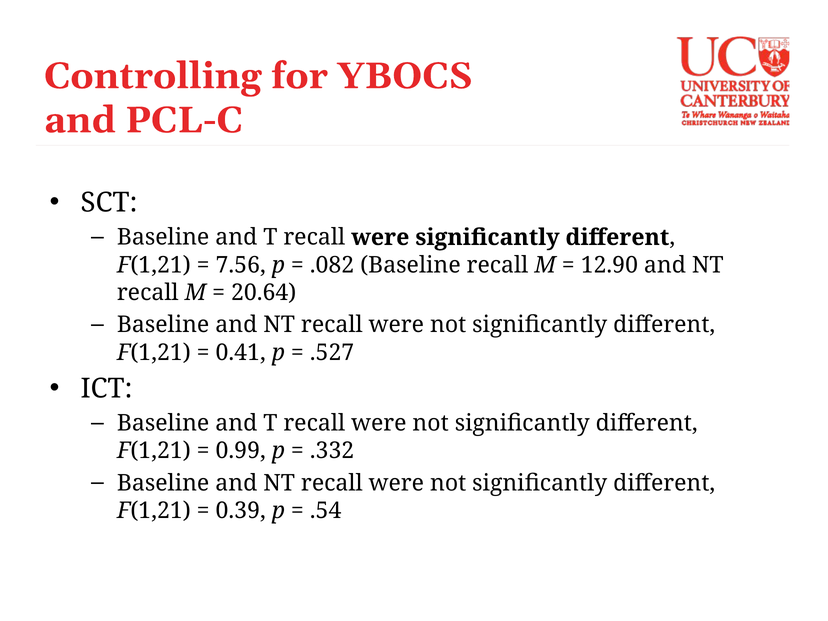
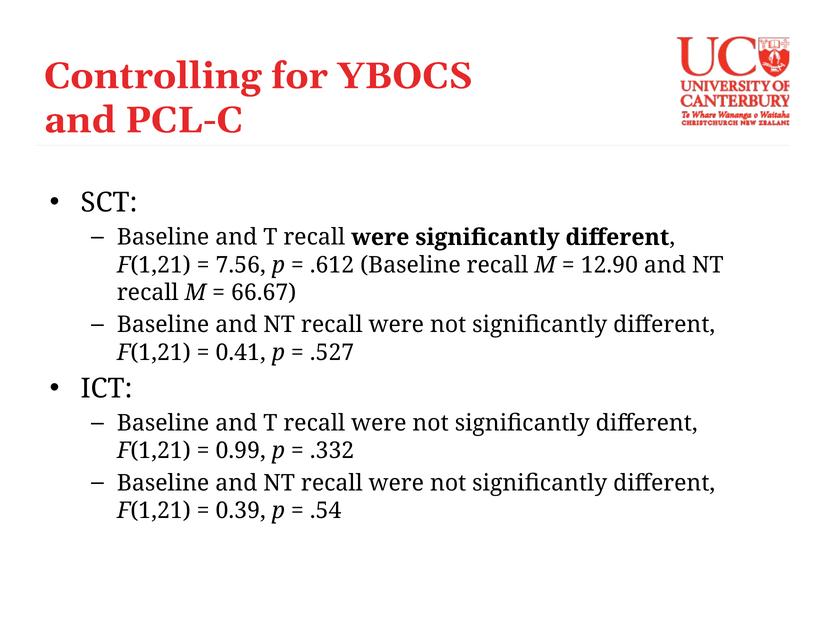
.082: .082 -> .612
20.64: 20.64 -> 66.67
